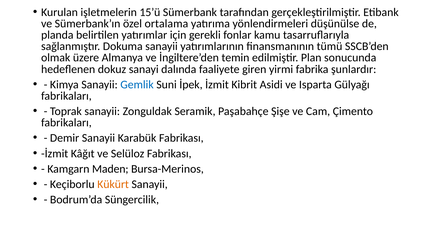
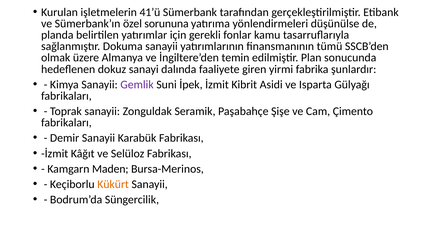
15’ü: 15’ü -> 41’ü
ortalama: ortalama -> sorununa
Gemlik colour: blue -> purple
